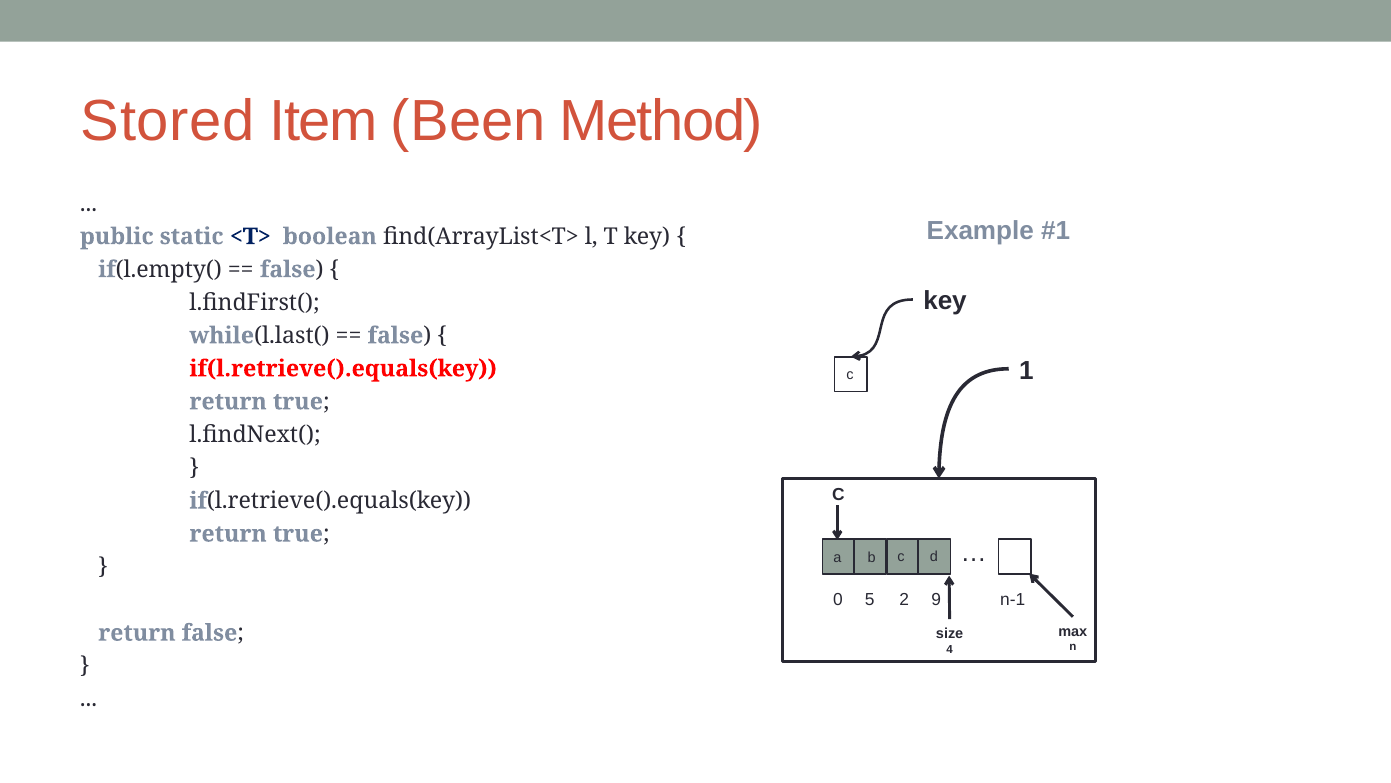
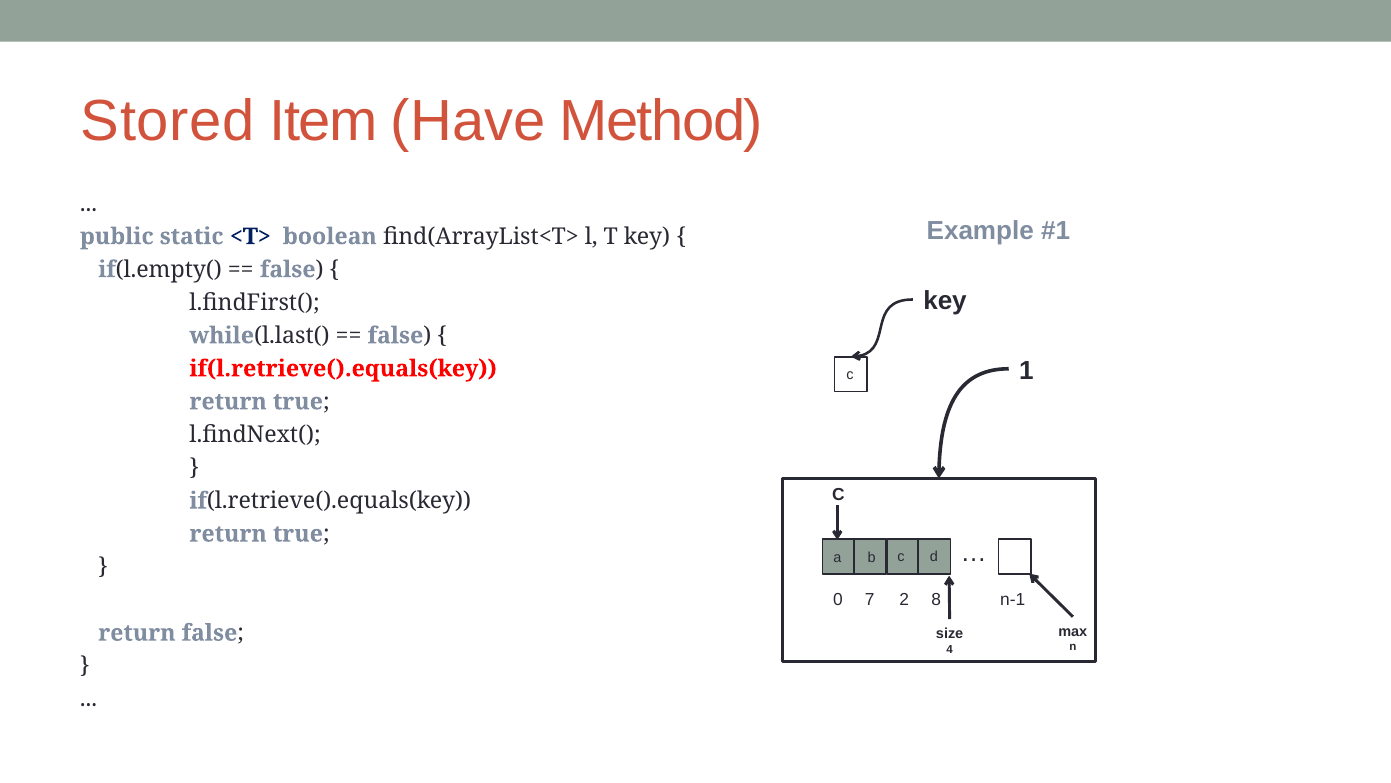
Been: Been -> Have
5: 5 -> 7
9: 9 -> 8
